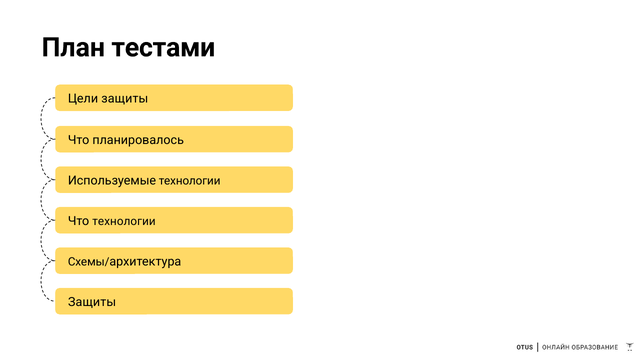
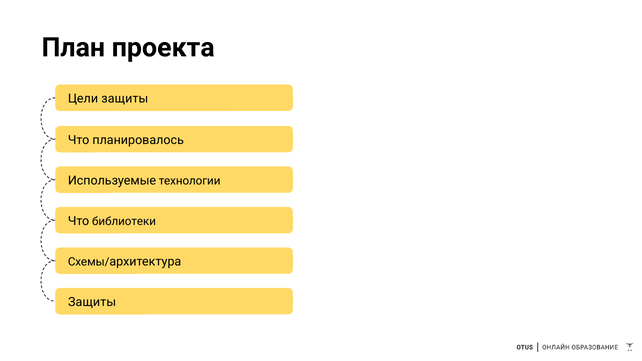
тестами: тестами -> проекта
Что технологии: технологии -> библиотеки
